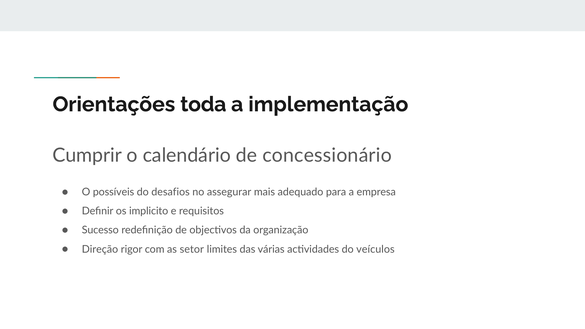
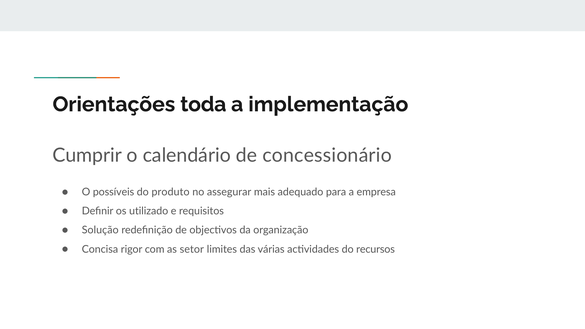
desafios: desafios -> produto
implicito: implicito -> utilizado
Sucesso: Sucesso -> Solução
Direção: Direção -> Concisa
veículos: veículos -> recursos
